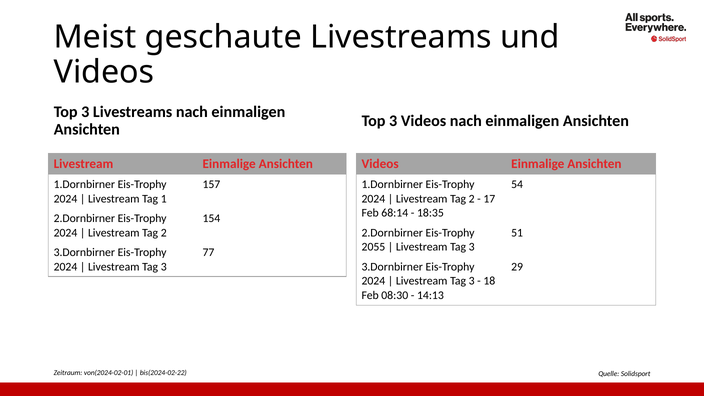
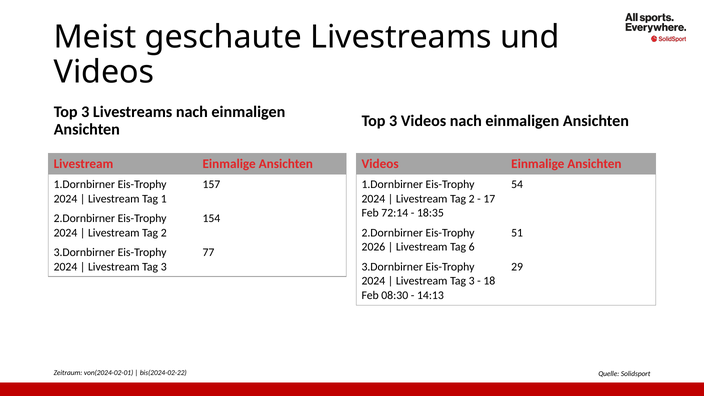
68:14: 68:14 -> 72:14
2055: 2055 -> 2026
3 at (472, 247): 3 -> 6
